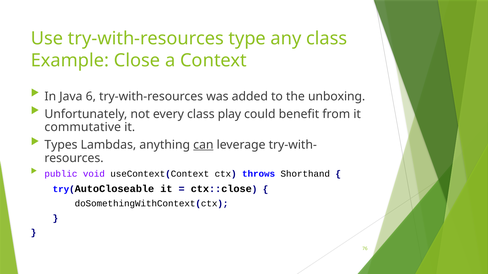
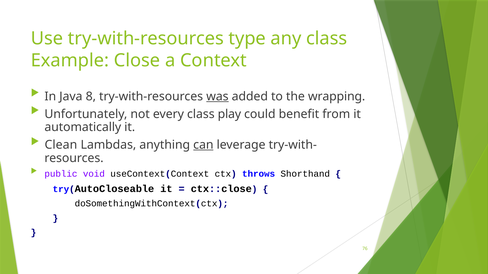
6: 6 -> 8
was underline: none -> present
unboxing: unboxing -> wrapping
commutative: commutative -> automatically
Types: Types -> Clean
